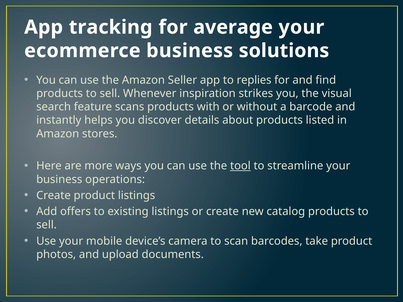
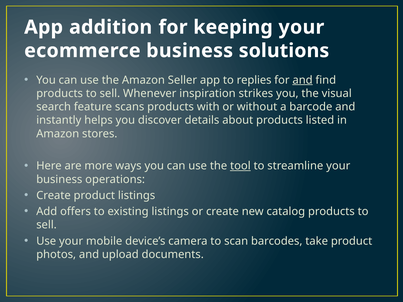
tracking: tracking -> addition
average: average -> keeping
and at (303, 80) underline: none -> present
